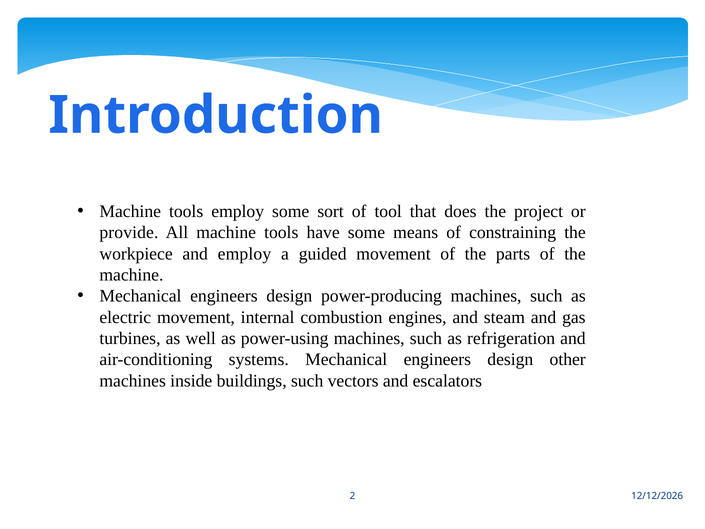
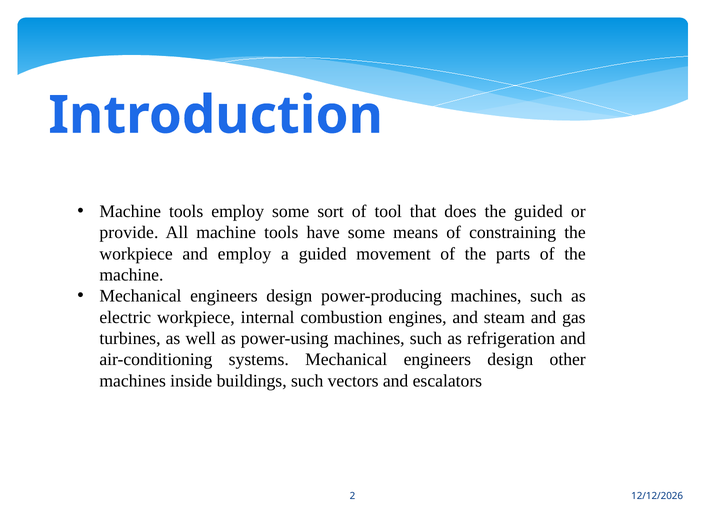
the project: project -> guided
electric movement: movement -> workpiece
